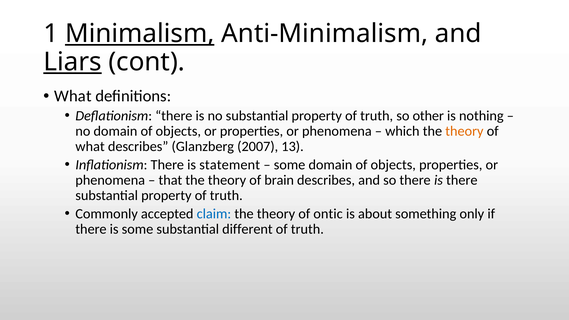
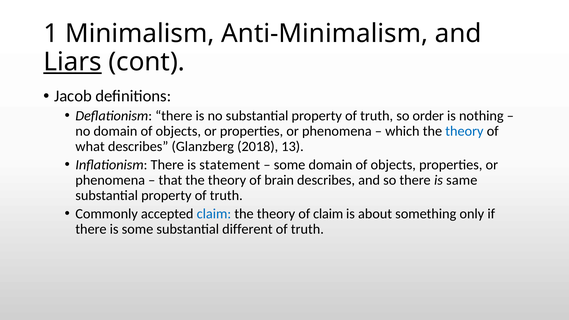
Minimalism underline: present -> none
What at (73, 96): What -> Jacob
other: other -> order
theory at (464, 131) colour: orange -> blue
2007: 2007 -> 2018
is there: there -> same
of ontic: ontic -> claim
